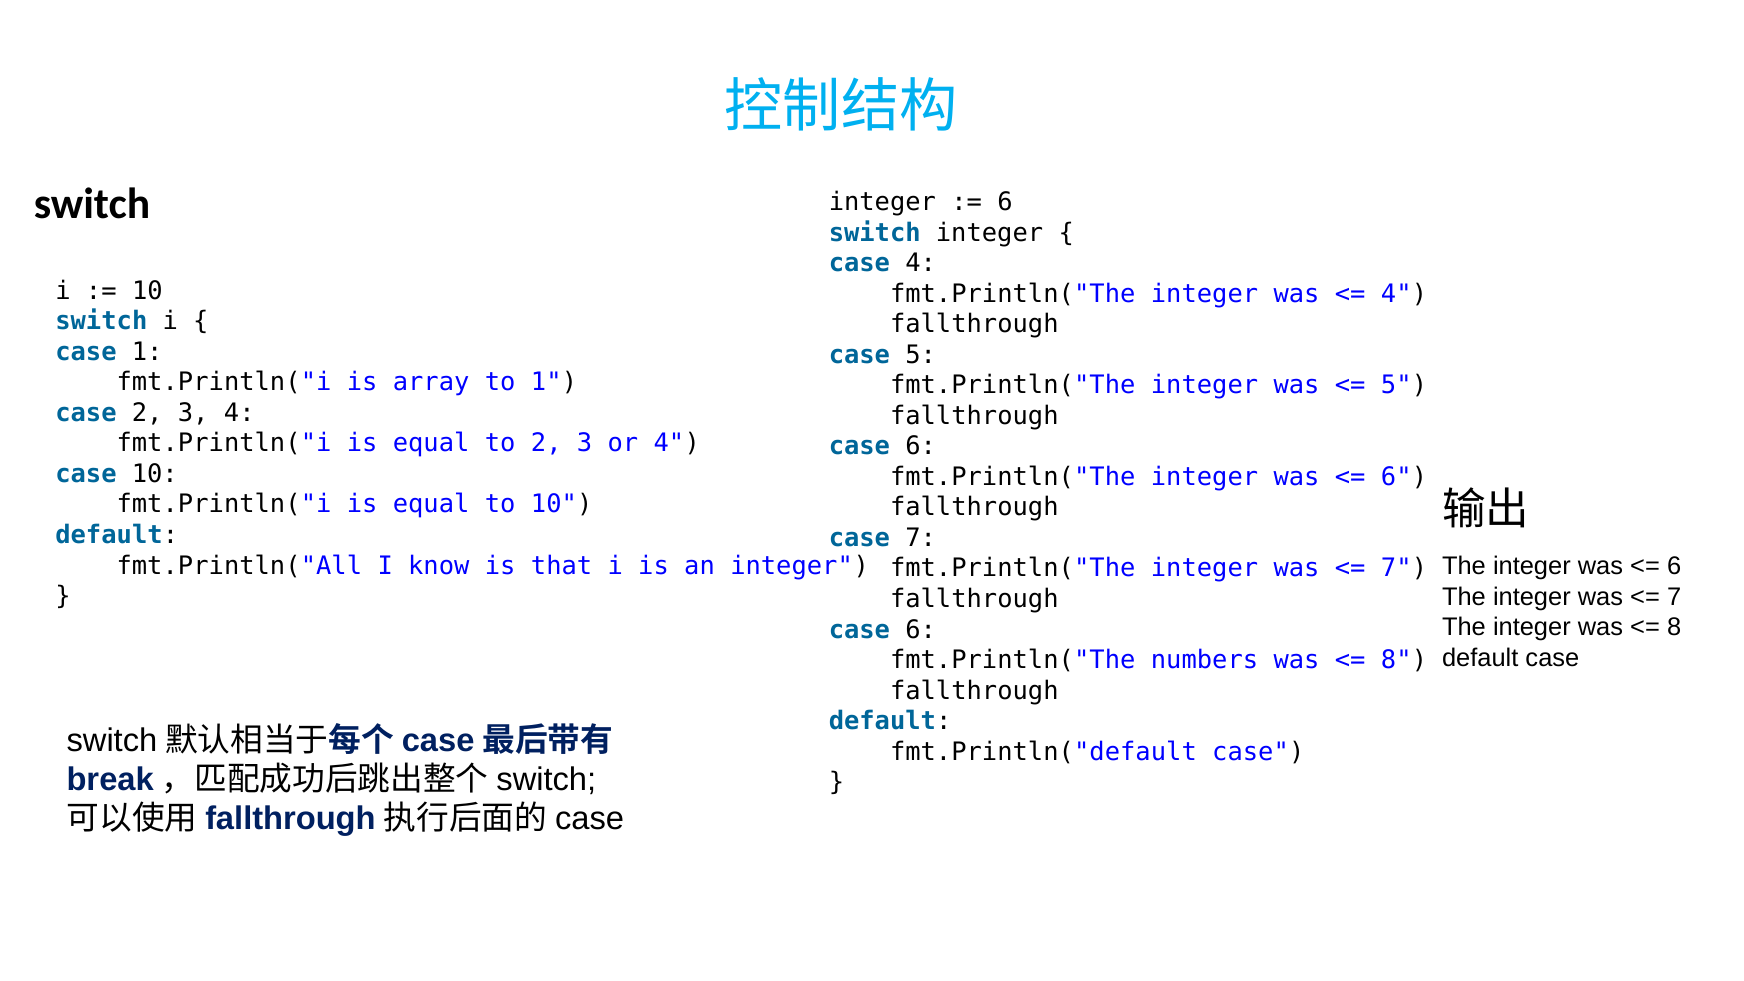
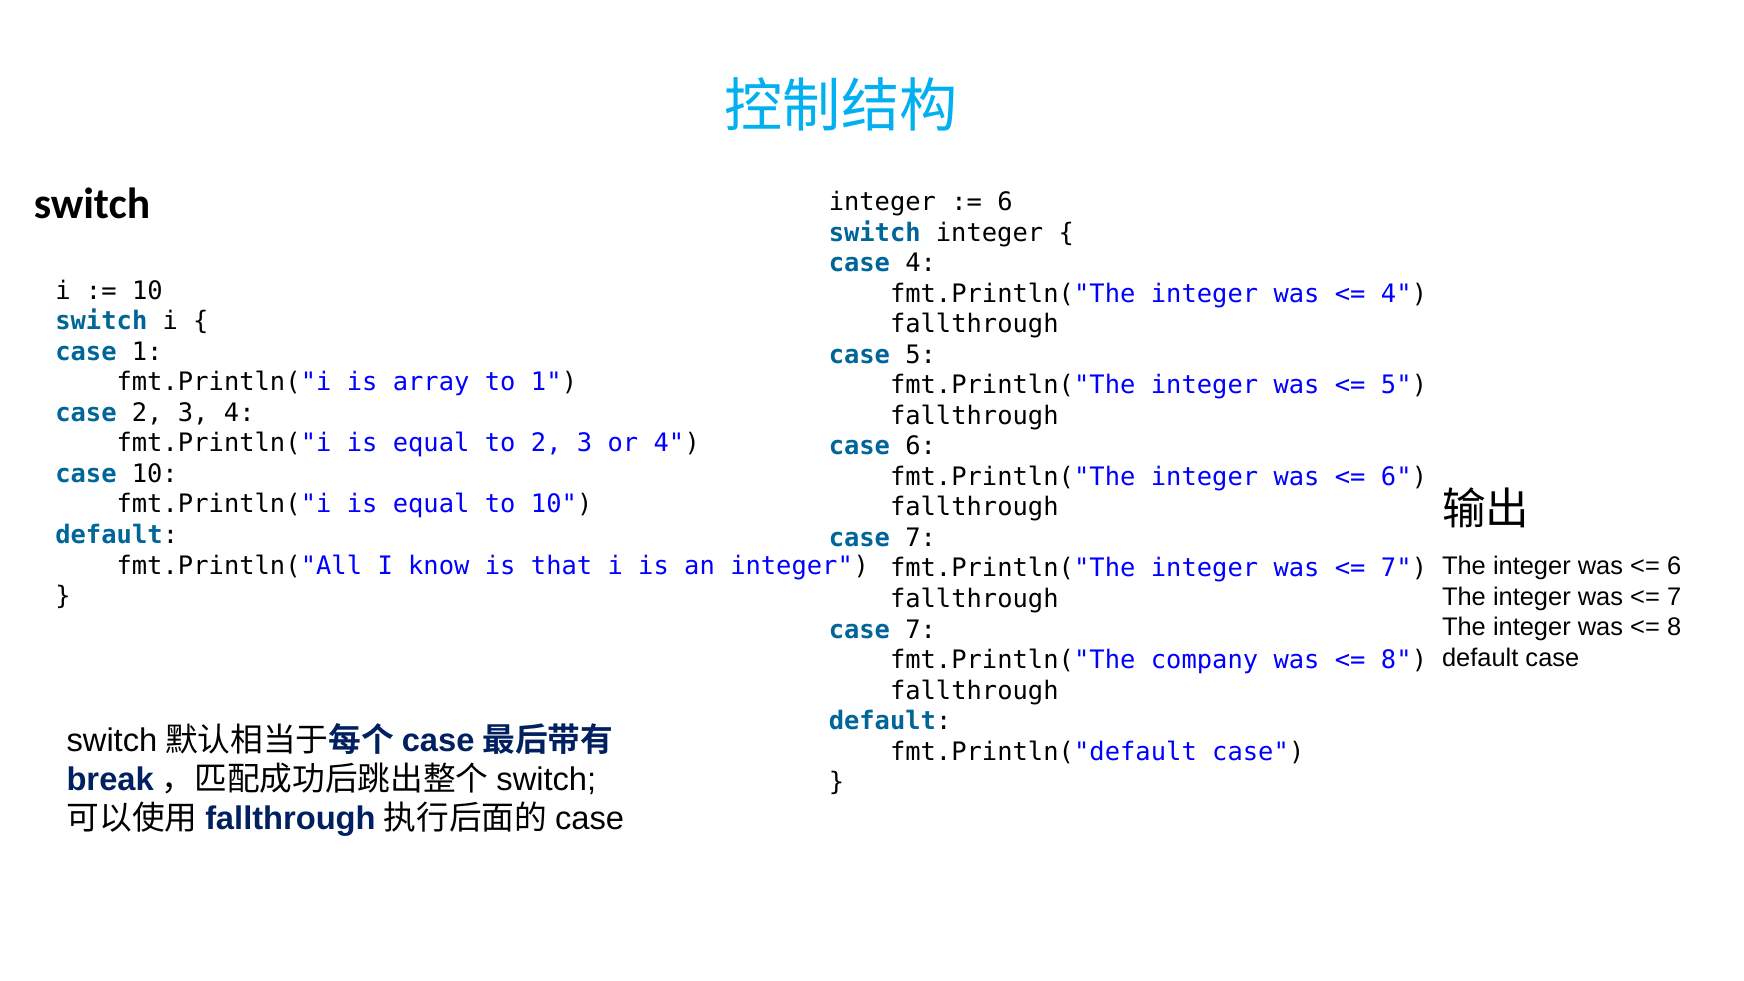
6 at (921, 630): 6 -> 7
numbers: numbers -> company
